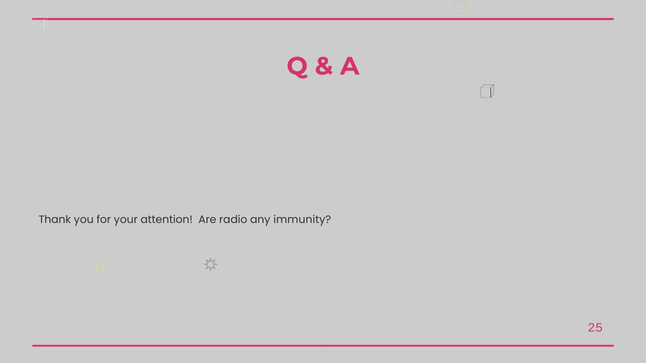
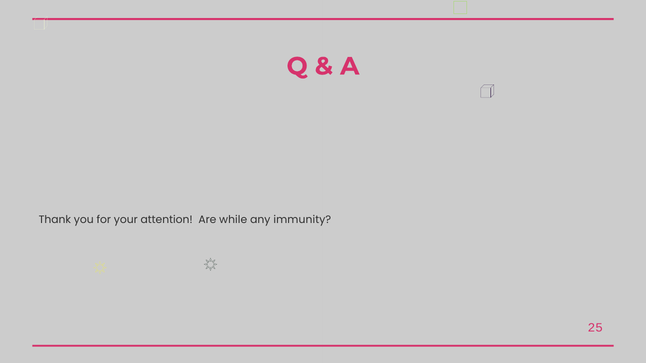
radio: radio -> while
